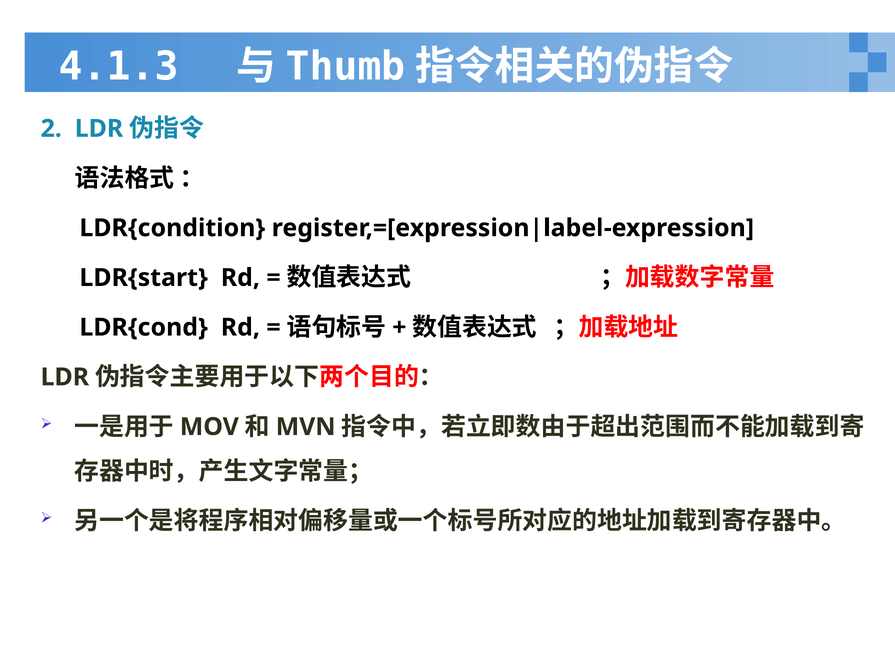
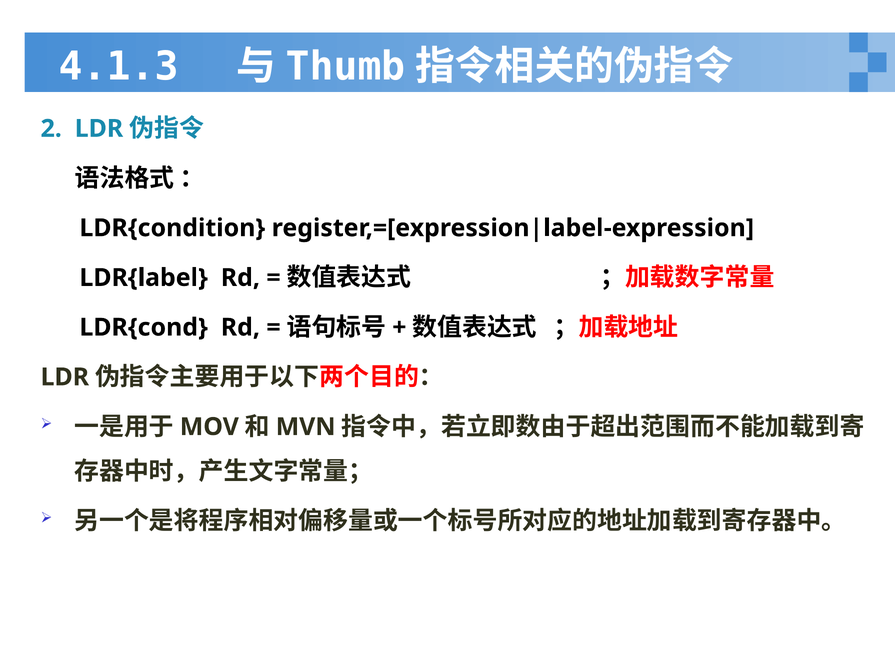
LDR{start: LDR{start -> LDR{label
